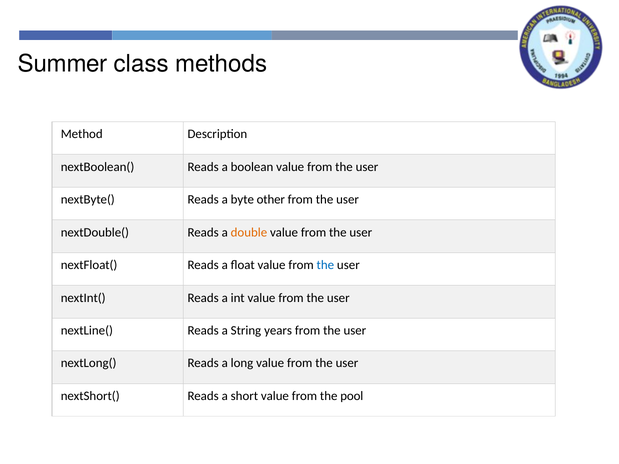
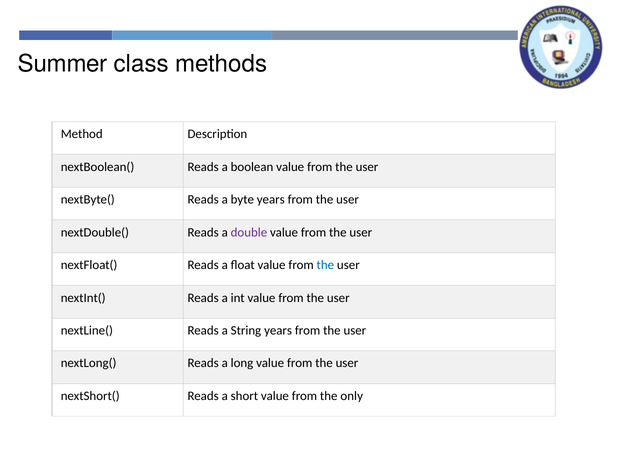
byte other: other -> years
double colour: orange -> purple
pool: pool -> only
